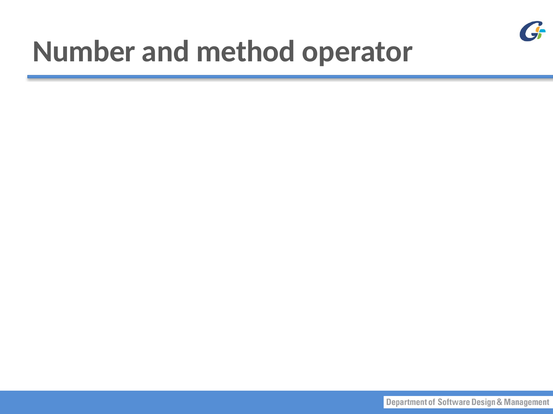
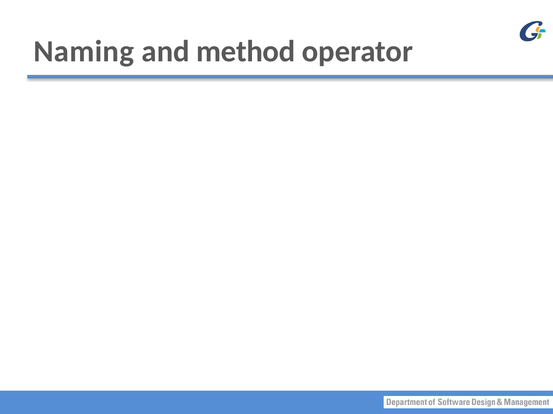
Number: Number -> Naming
